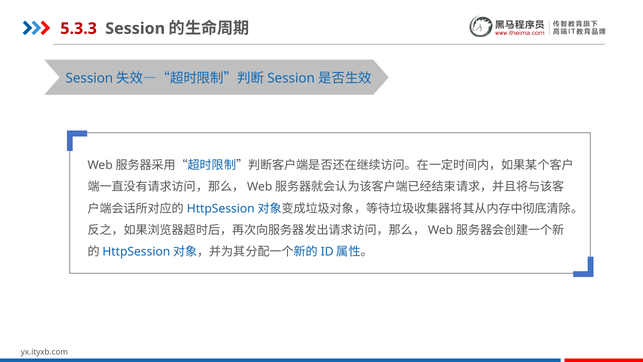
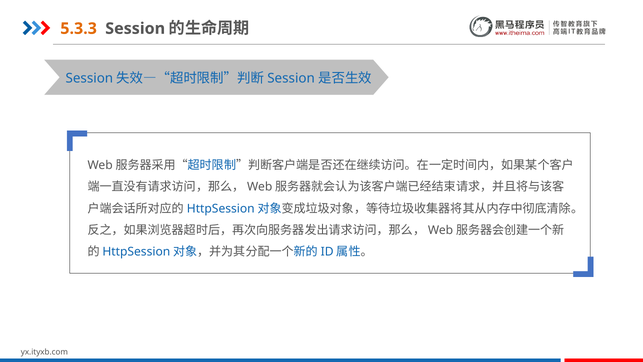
5.3.3 colour: red -> orange
